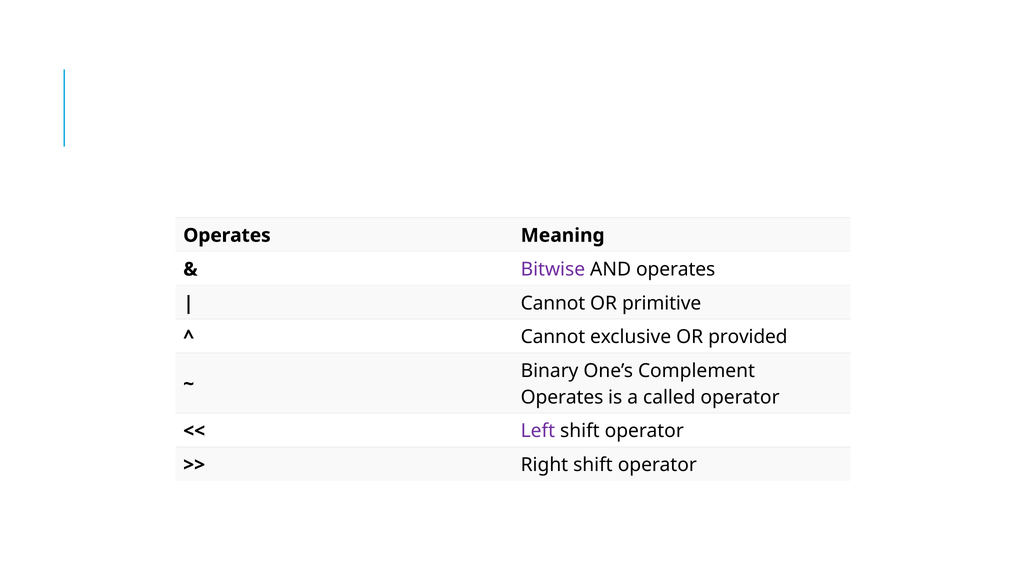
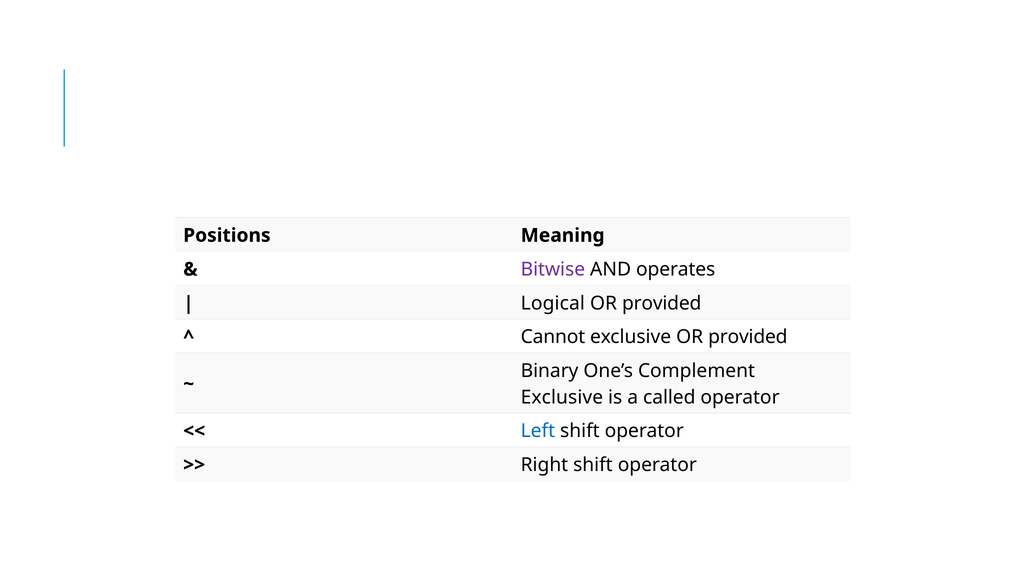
Operates at (227, 235): Operates -> Positions
Cannot at (553, 303): Cannot -> Logical
primitive at (662, 303): primitive -> provided
Operates at (562, 397): Operates -> Exclusive
Left colour: purple -> blue
